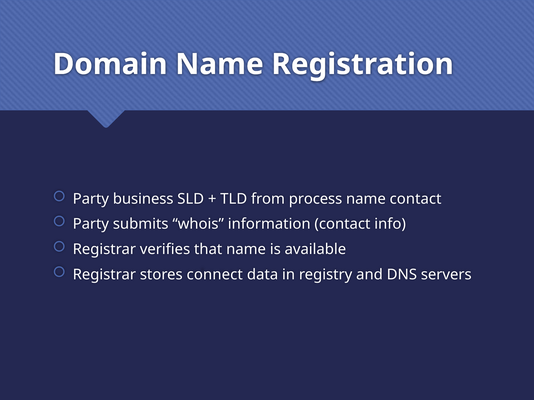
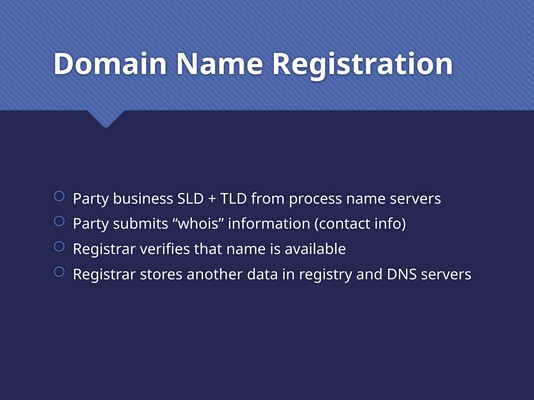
name contact: contact -> servers
connect: connect -> another
